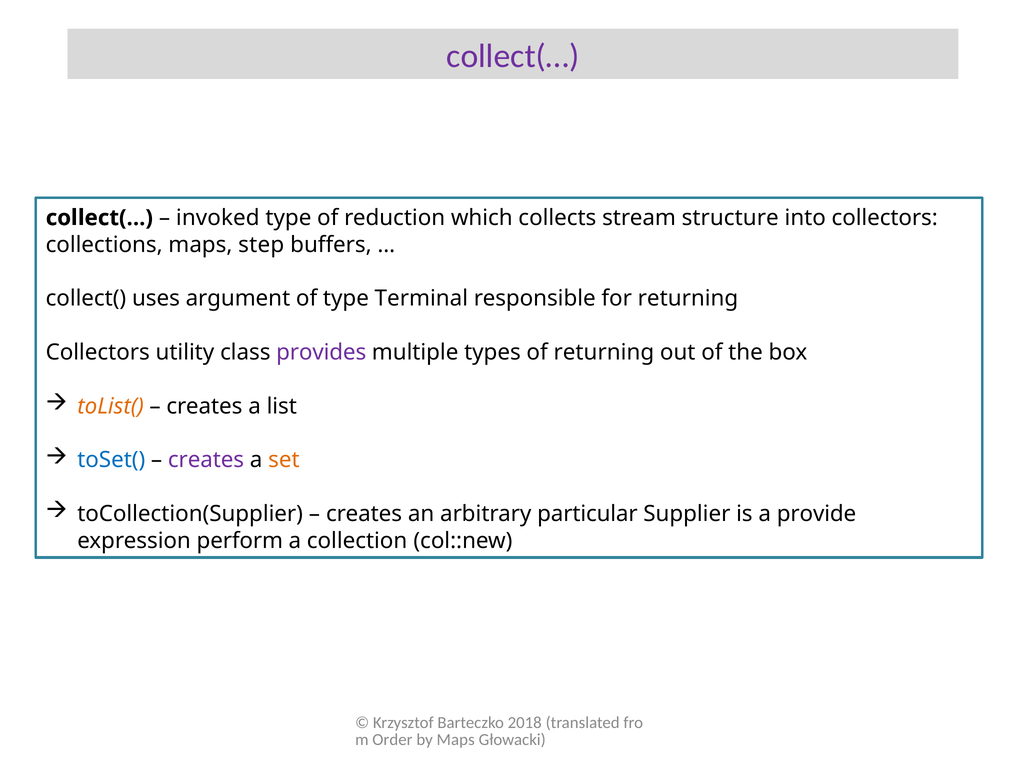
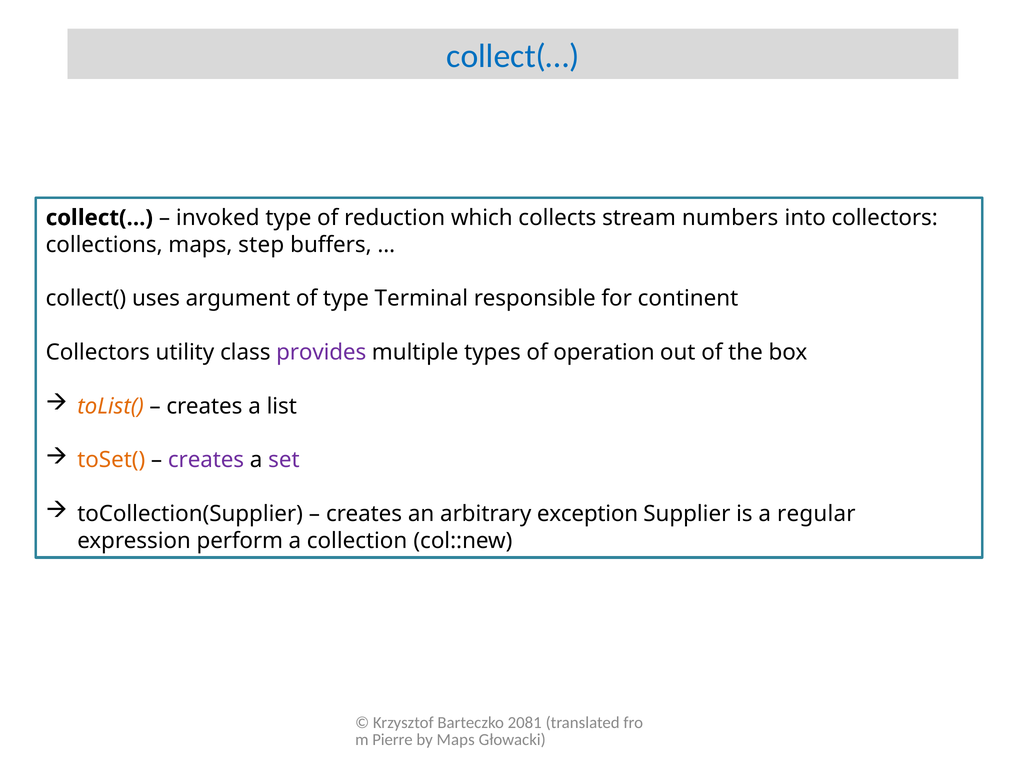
collect(… colour: purple -> blue
structure: structure -> numbers
for returning: returning -> continent
of returning: returning -> operation
toSet( colour: blue -> orange
set colour: orange -> purple
particular: particular -> exception
provide: provide -> regular
2018: 2018 -> 2081
Order: Order -> Pierre
